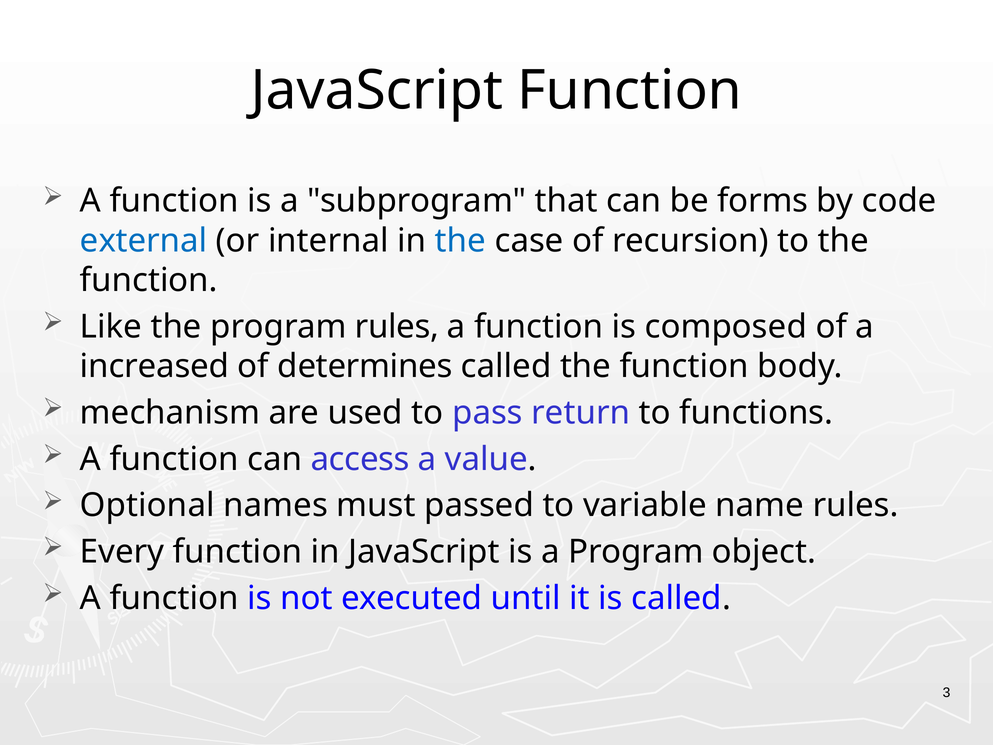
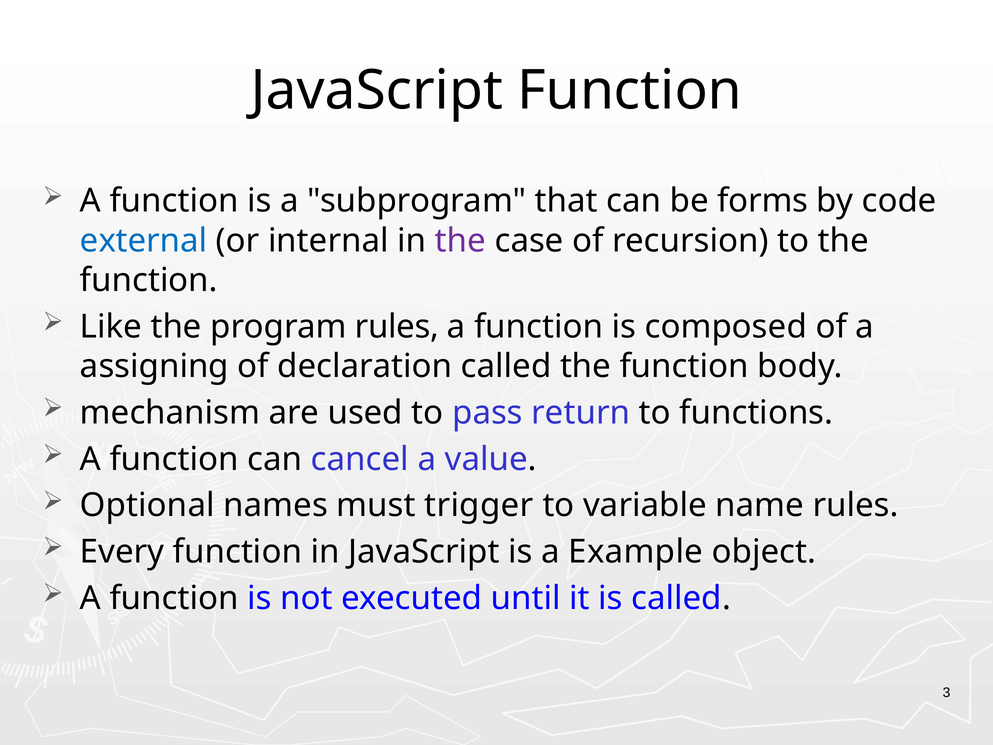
the at (460, 241) colour: blue -> purple
increased: increased -> assigning
determines: determines -> declaration
access: access -> cancel
passed: passed -> trigger
a Program: Program -> Example
